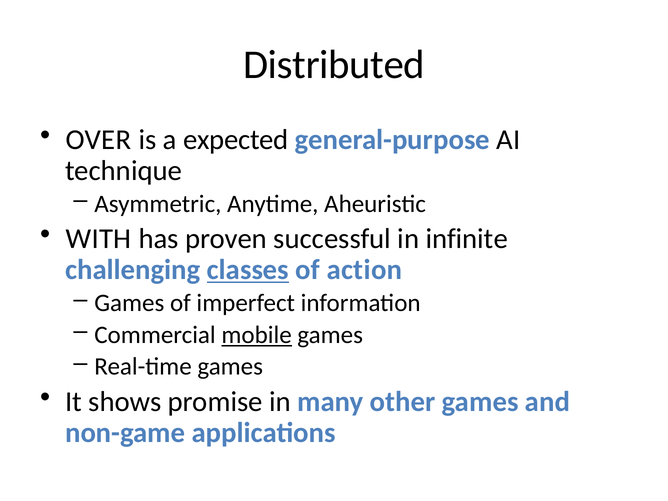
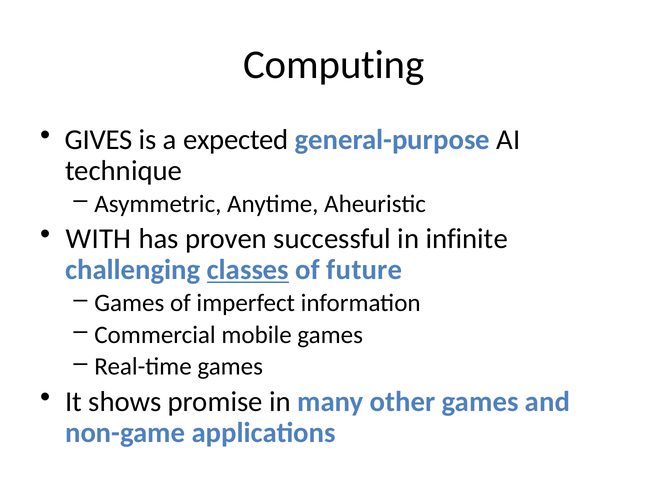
Distributed: Distributed -> Computing
OVER: OVER -> GIVES
action: action -> future
mobile underline: present -> none
